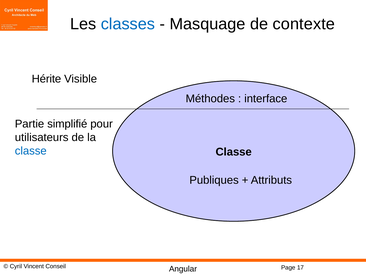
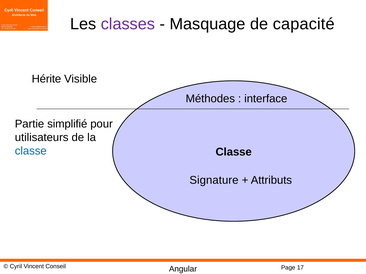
classes colour: blue -> purple
contexte: contexte -> capacité
Publiques: Publiques -> Signature
